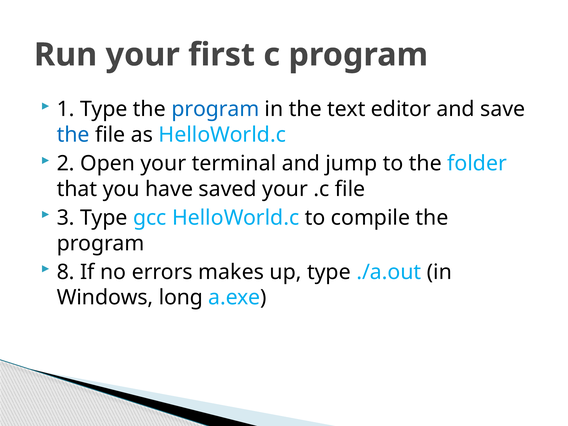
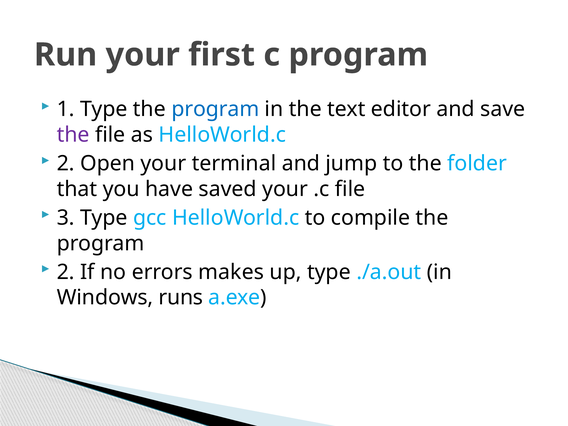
the at (73, 135) colour: blue -> purple
8 at (66, 272): 8 -> 2
long: long -> runs
